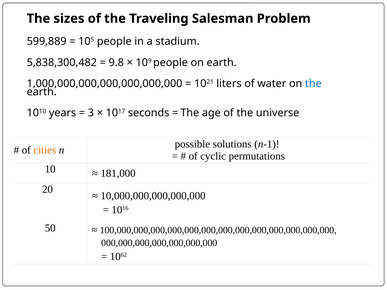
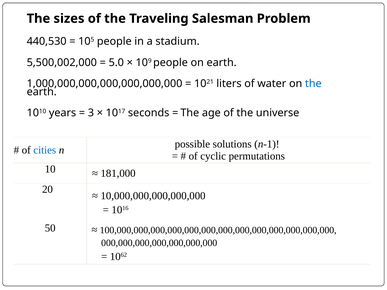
599,889: 599,889 -> 440,530
5,838,300,482: 5,838,300,482 -> 5,500,002,000
9.8: 9.8 -> 5.0
cities colour: orange -> blue
